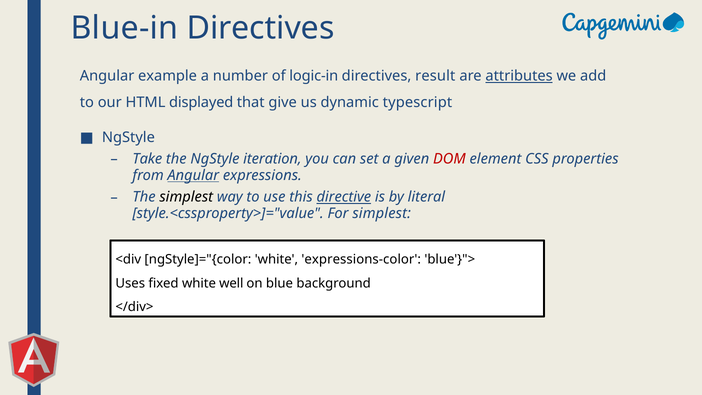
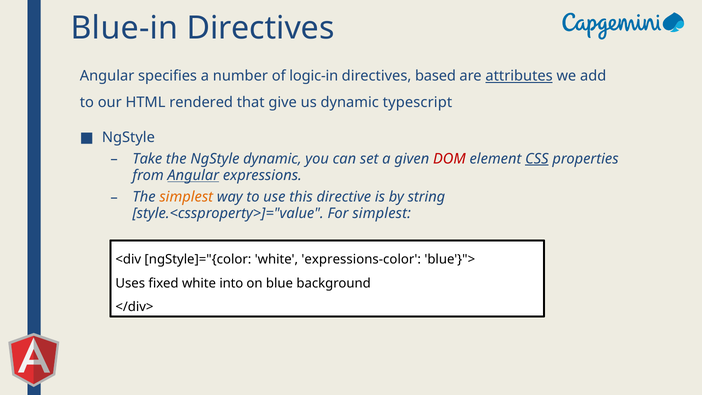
example: example -> specifies
result: result -> based
displayed: displayed -> rendered
NgStyle iteration: iteration -> dynamic
CSS underline: none -> present
simplest at (186, 197) colour: black -> orange
directive underline: present -> none
literal: literal -> string
well: well -> into
